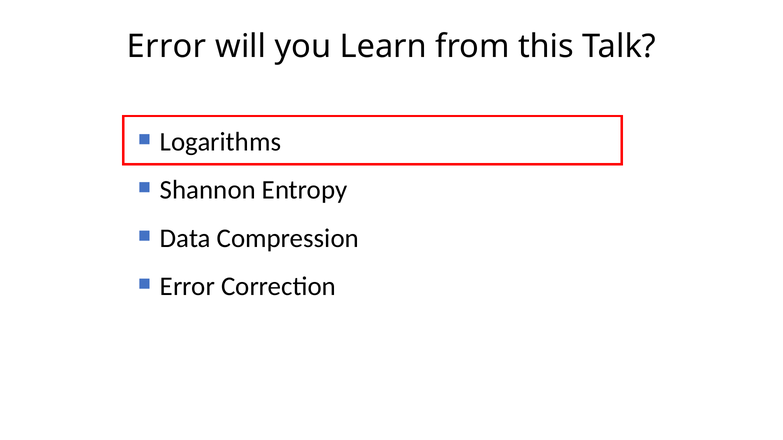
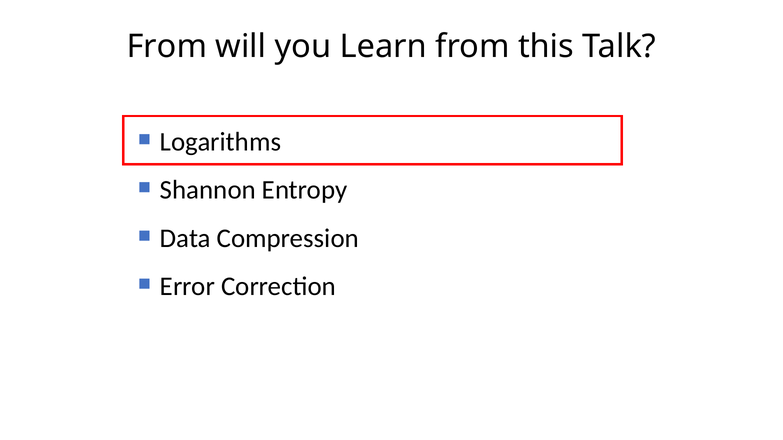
Error at (167, 47): Error -> From
